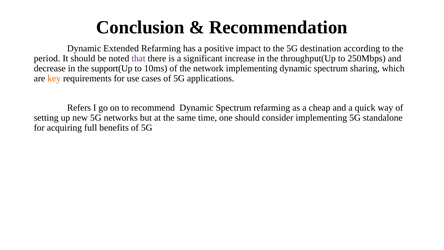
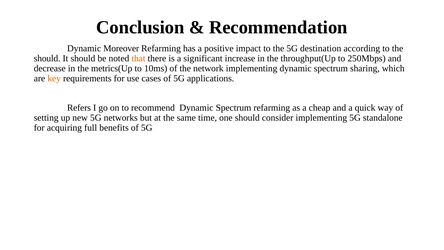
Extended: Extended -> Moreover
period at (47, 58): period -> should
that colour: purple -> orange
support(Up: support(Up -> metrics(Up
